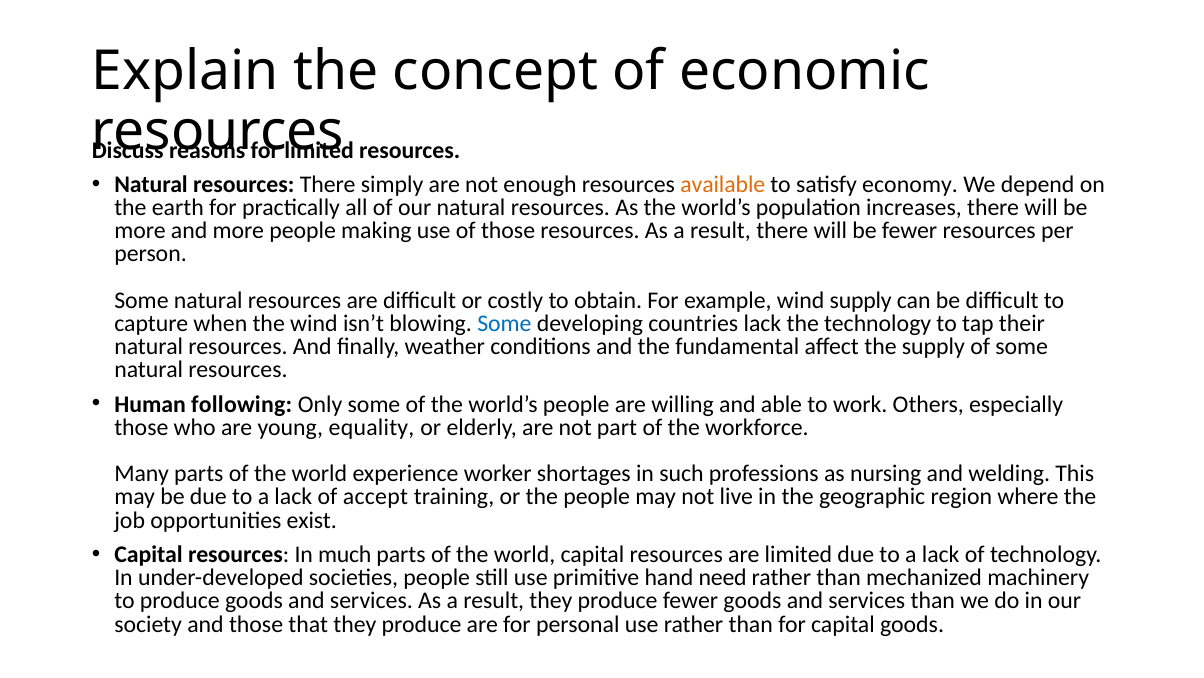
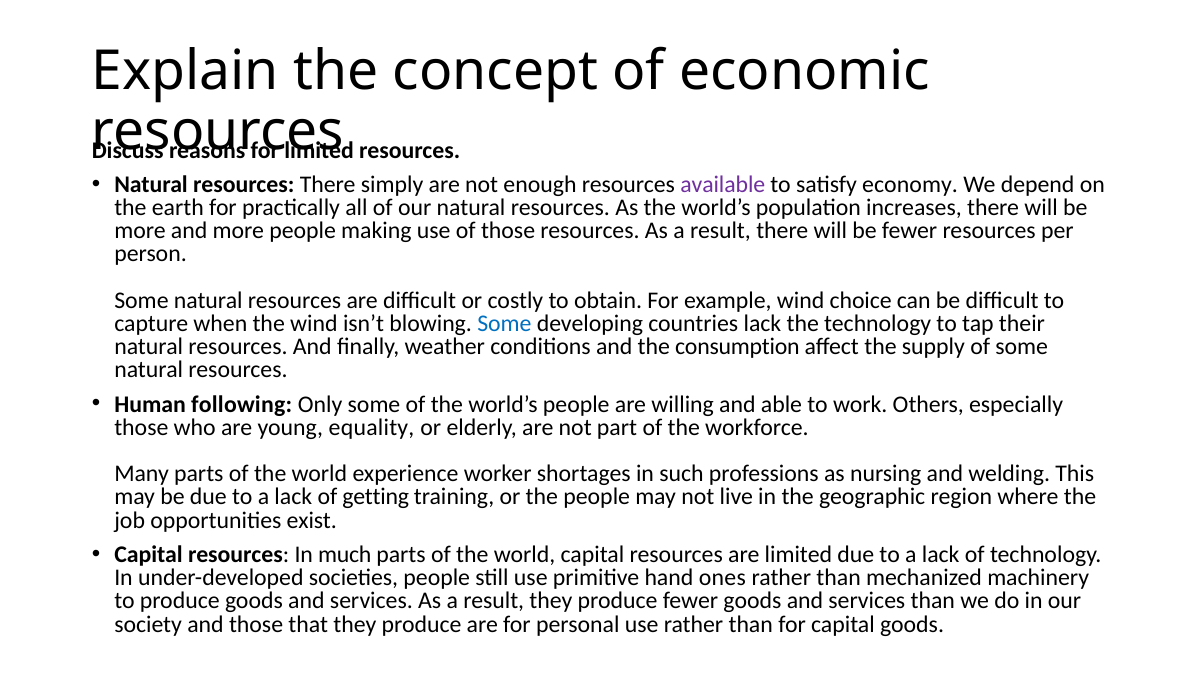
available colour: orange -> purple
wind supply: supply -> choice
fundamental: fundamental -> consumption
accept: accept -> getting
need: need -> ones
